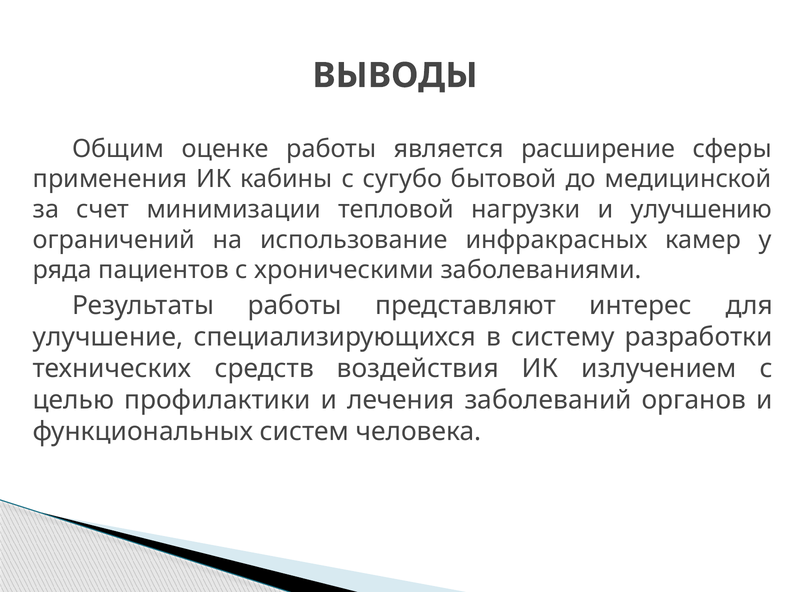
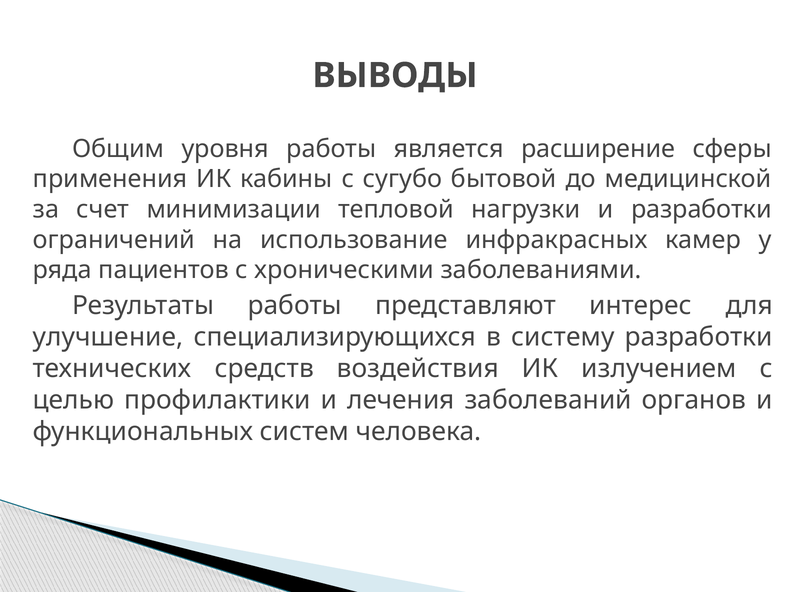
оценке: оценке -> уровня
и улучшению: улучшению -> разработки
